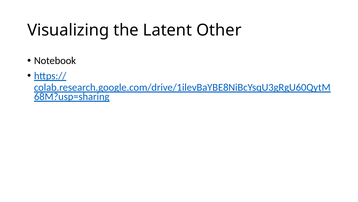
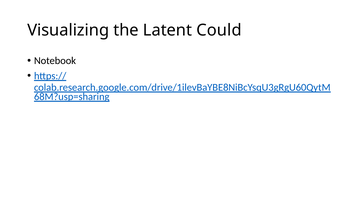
Other: Other -> Could
